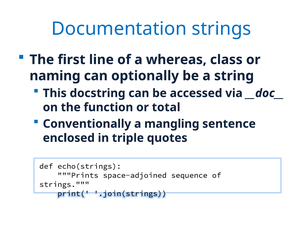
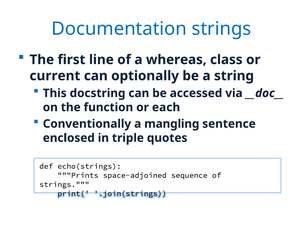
naming: naming -> current
total: total -> each
